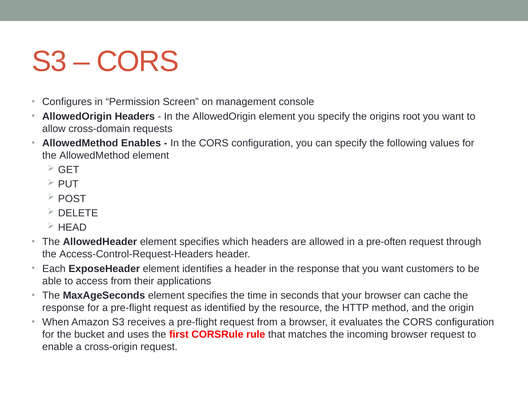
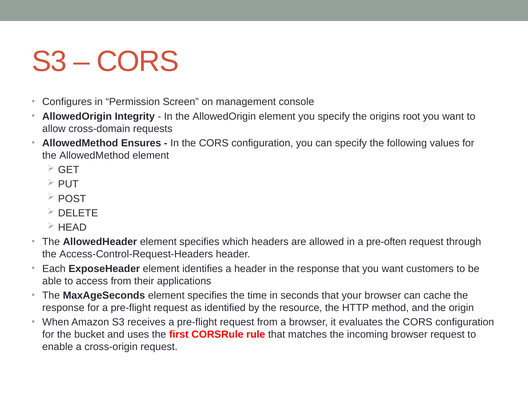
AllowedOrigin Headers: Headers -> Integrity
Enables: Enables -> Ensures
